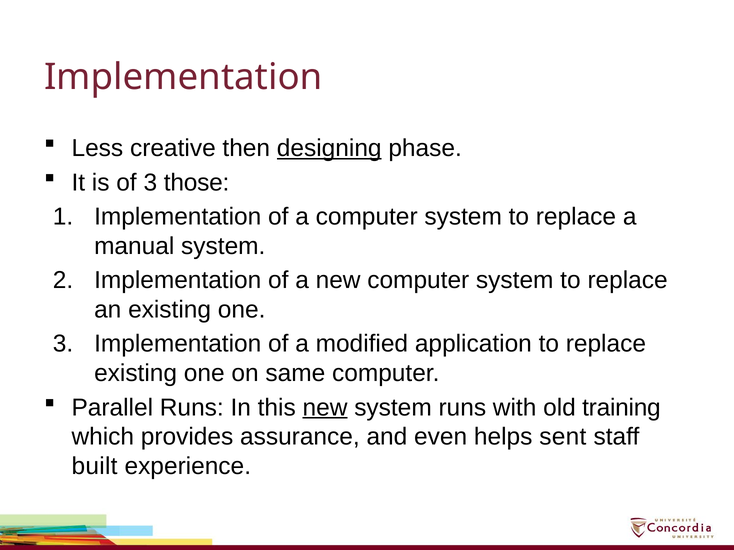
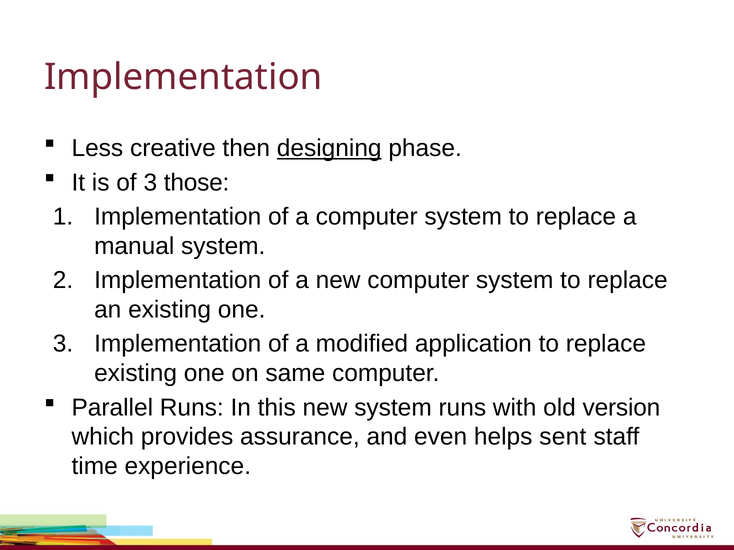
new at (325, 408) underline: present -> none
training: training -> version
built: built -> time
